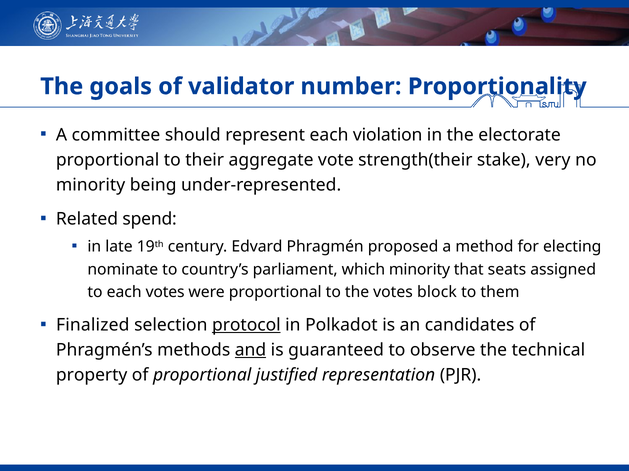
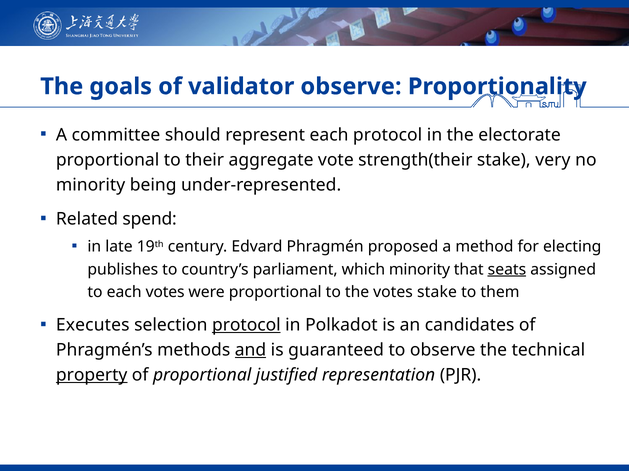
validator number: number -> observe
each violation: violation -> protocol
nominate: nominate -> publishes
seats underline: none -> present
votes block: block -> stake
Finalized: Finalized -> Executes
property underline: none -> present
